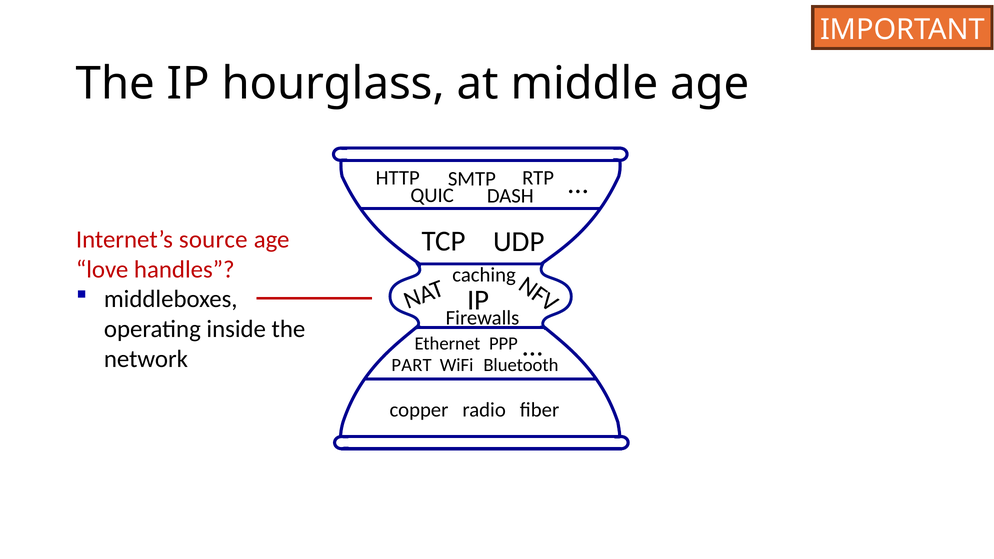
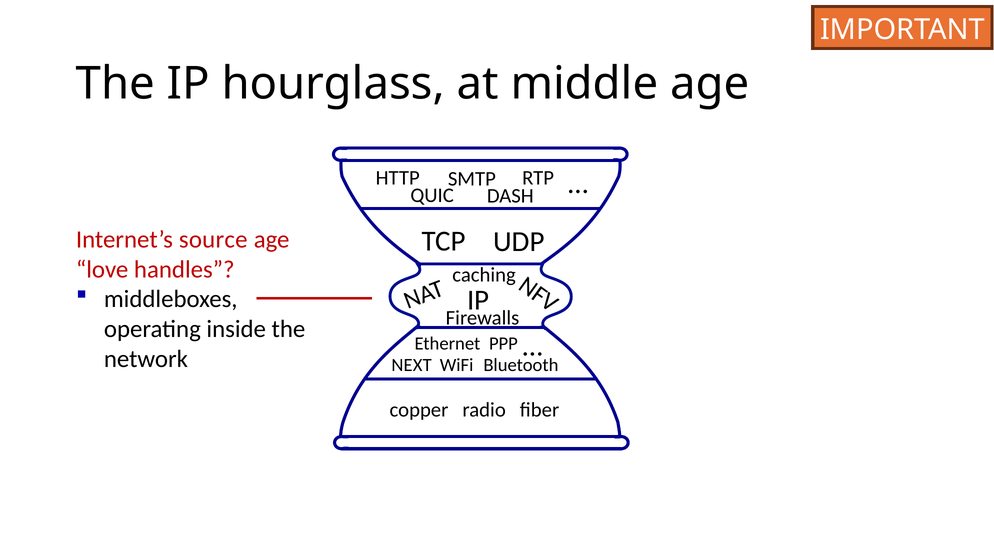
PART: PART -> NEXT
